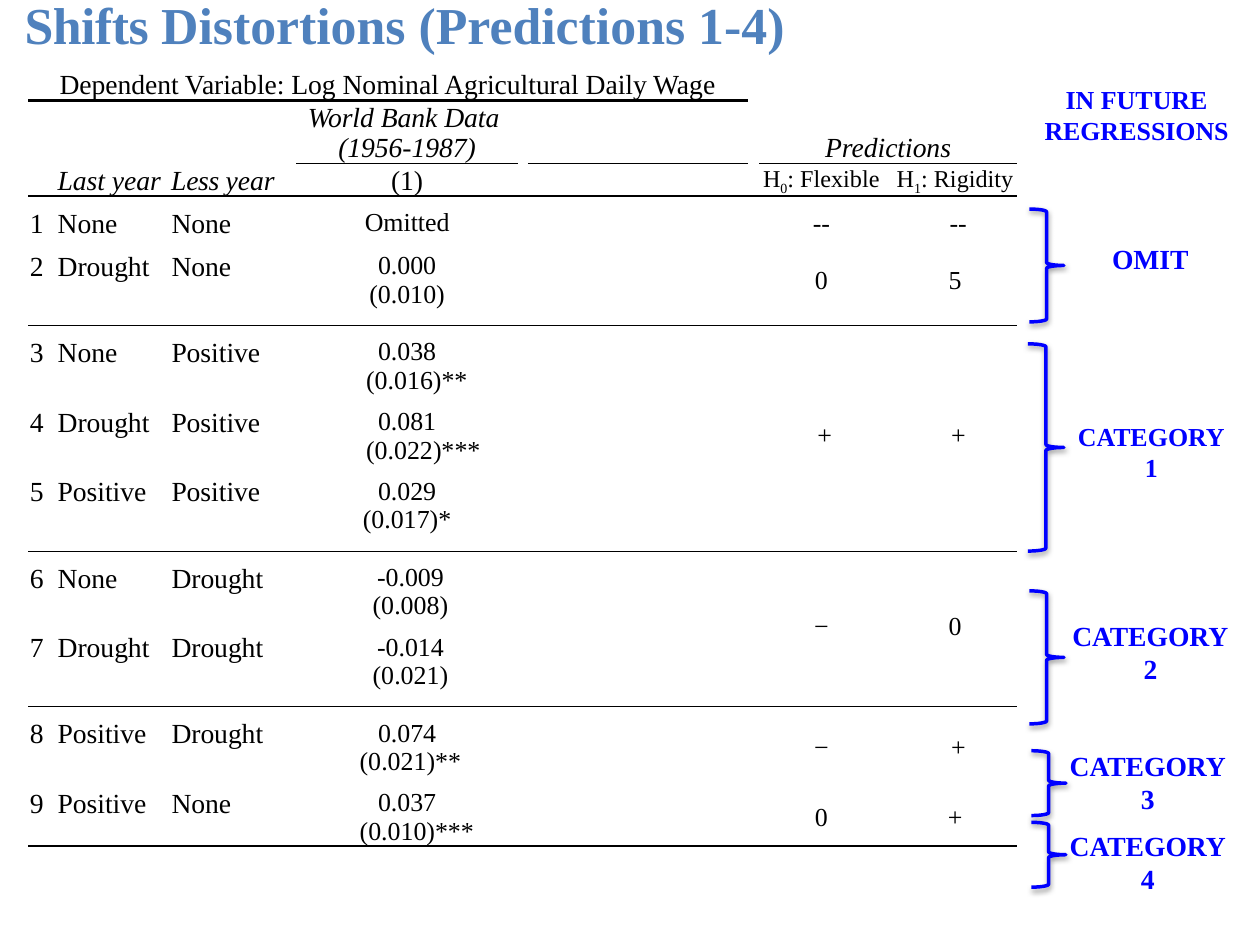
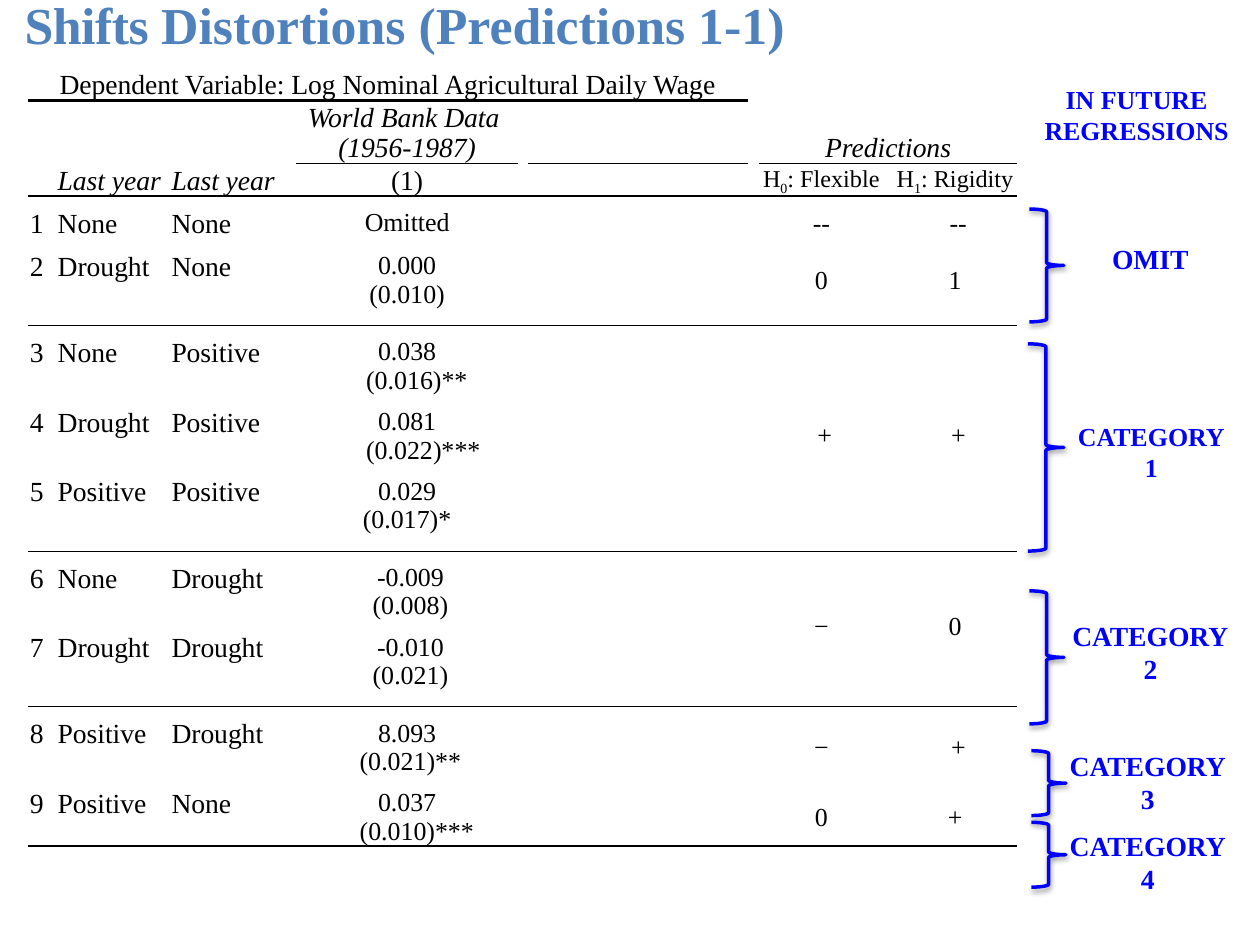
1-4: 1-4 -> 1-1
year Less: Less -> Last
0 5: 5 -> 1
-0.014: -0.014 -> -0.010
0.074: 0.074 -> 8.093
